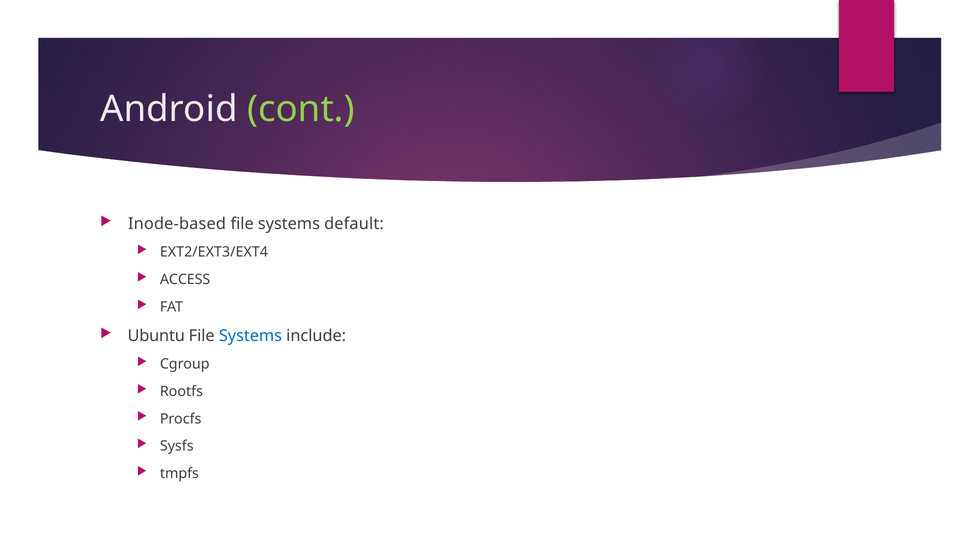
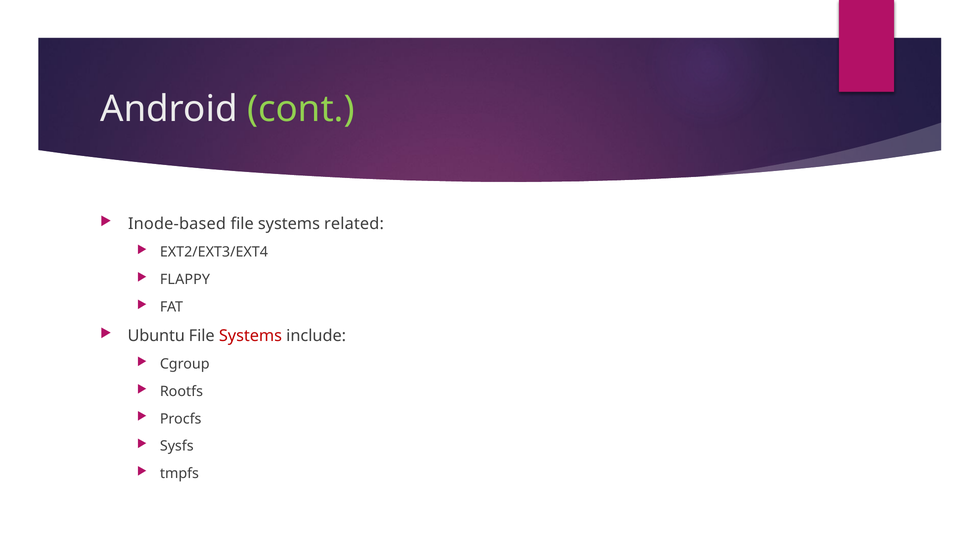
default: default -> related
ACCESS: ACCESS -> FLAPPY
Systems at (250, 336) colour: blue -> red
